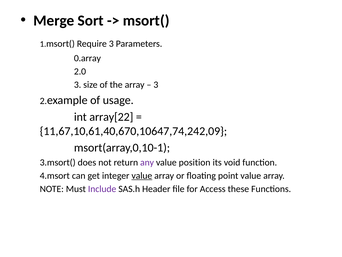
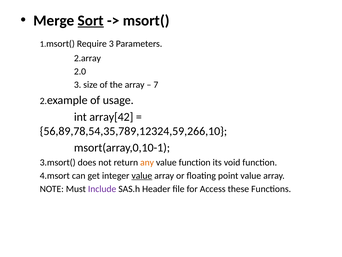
Sort underline: none -> present
0.array: 0.array -> 2.array
3 at (156, 85): 3 -> 7
array[22: array[22 -> array[42
11,67,10,61,40,670,10647,74,242,09: 11,67,10,61,40,670,10647,74,242,09 -> 56,89,78,54,35,789,12324,59,266,10
any colour: purple -> orange
value position: position -> function
